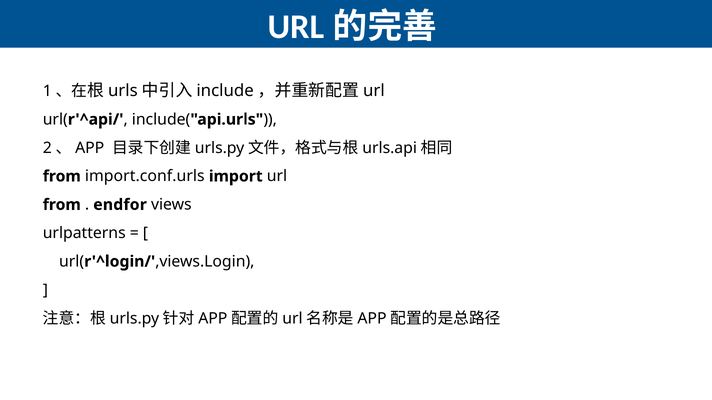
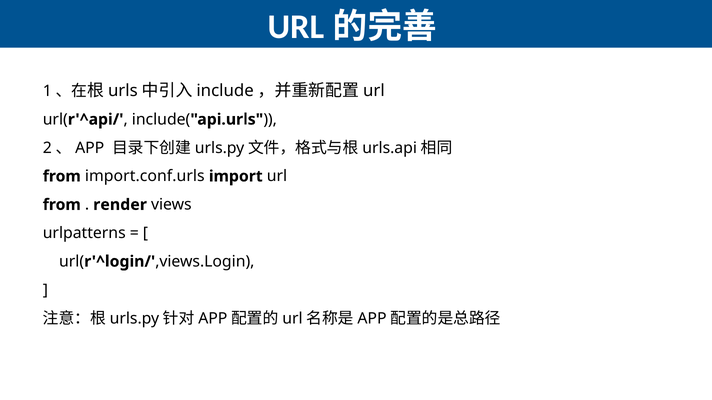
endfor: endfor -> render
